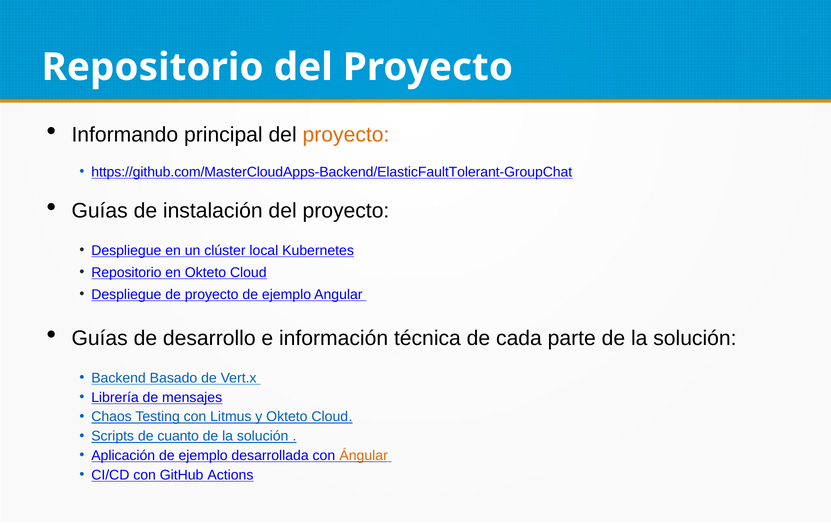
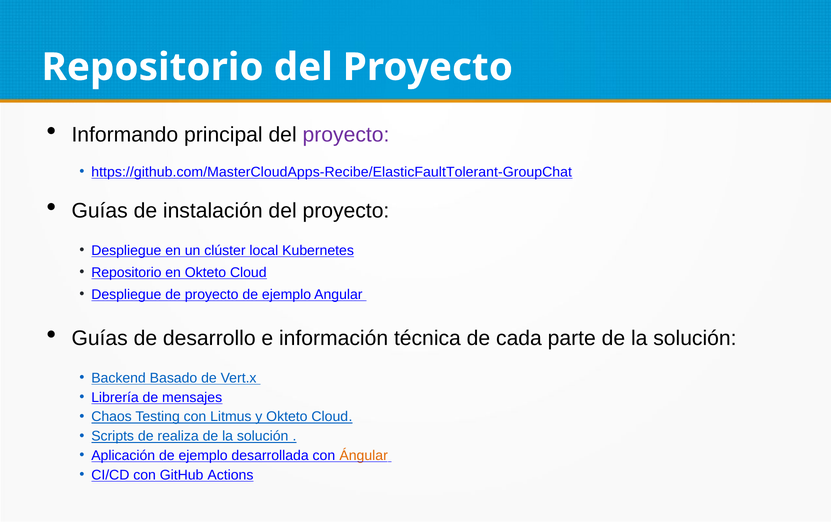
proyecto at (346, 135) colour: orange -> purple
https://github.com/MasterCloudApps-Backend/ElasticFaultTolerant-GroupChat: https://github.com/MasterCloudApps-Backend/ElasticFaultTolerant-GroupChat -> https://github.com/MasterCloudApps-Recibe/ElasticFaultTolerant-GroupChat
cuanto: cuanto -> realiza
